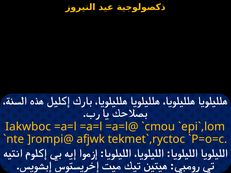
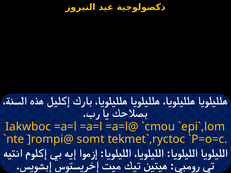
afjwk: afjwk -> somt
